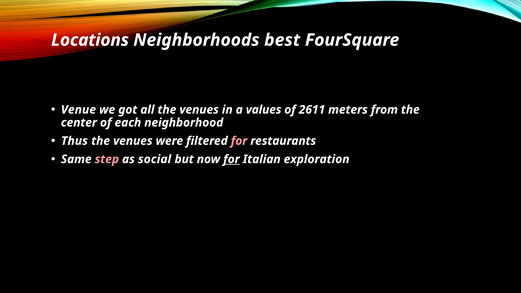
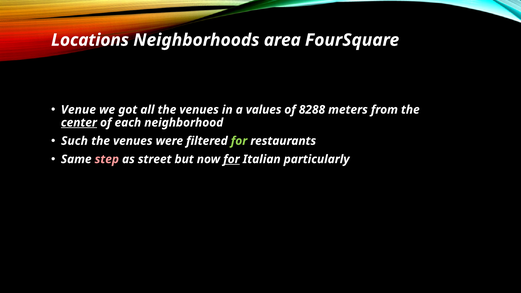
best: best -> area
2611: 2611 -> 8288
center underline: none -> present
Thus: Thus -> Such
for at (239, 141) colour: pink -> light green
social: social -> street
exploration: exploration -> particularly
